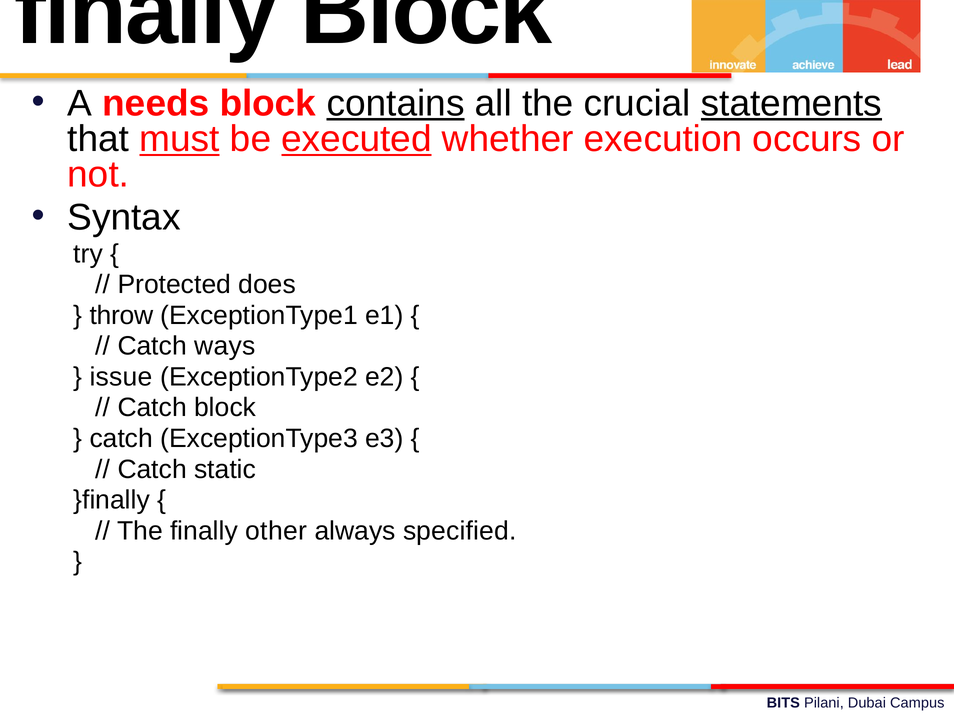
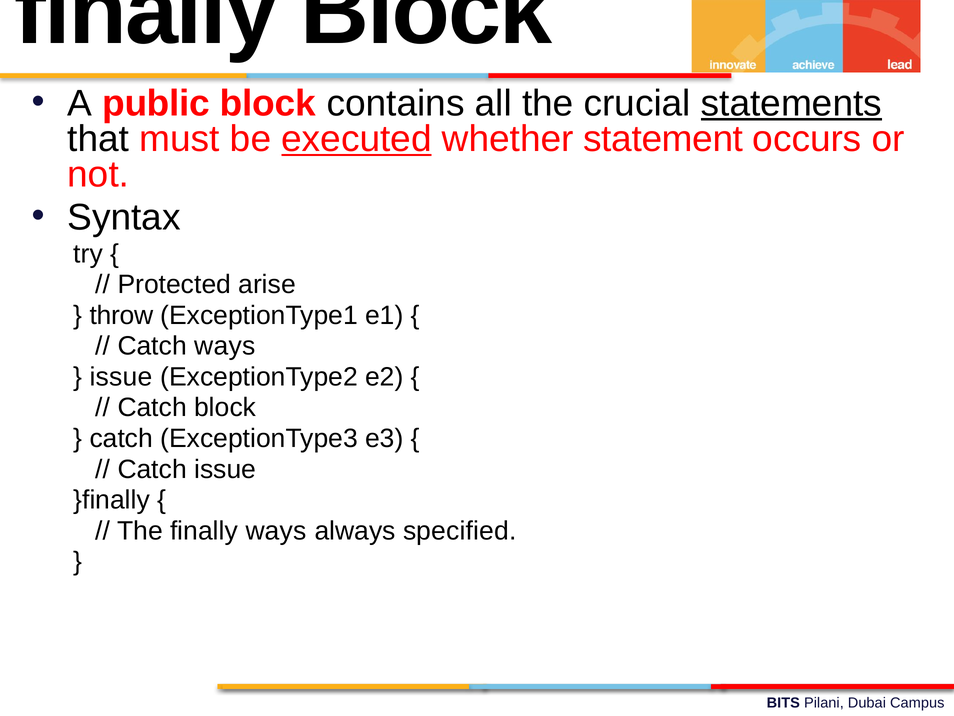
needs: needs -> public
contains underline: present -> none
must underline: present -> none
execution: execution -> statement
does: does -> arise
Catch static: static -> issue
finally other: other -> ways
